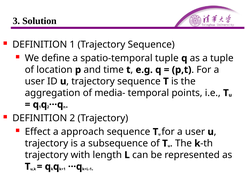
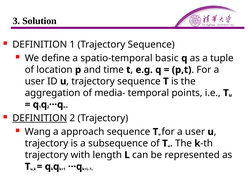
spatio-temporal tuple: tuple -> basic
DEFINITION at (40, 118) underline: none -> present
Effect: Effect -> Wang
